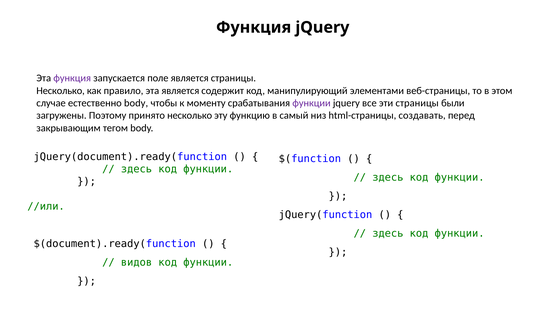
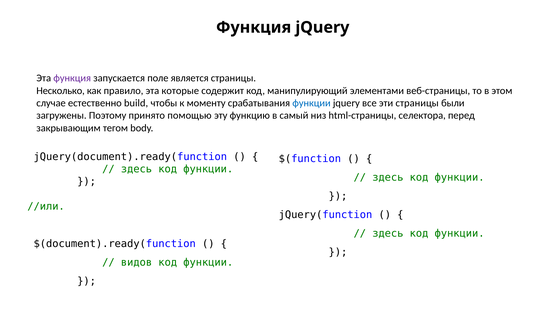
эта является: является -> которые
естественно body: body -> build
функции at (312, 103) colour: purple -> blue
принято несколько: несколько -> помощью
создавать: создавать -> селектора
